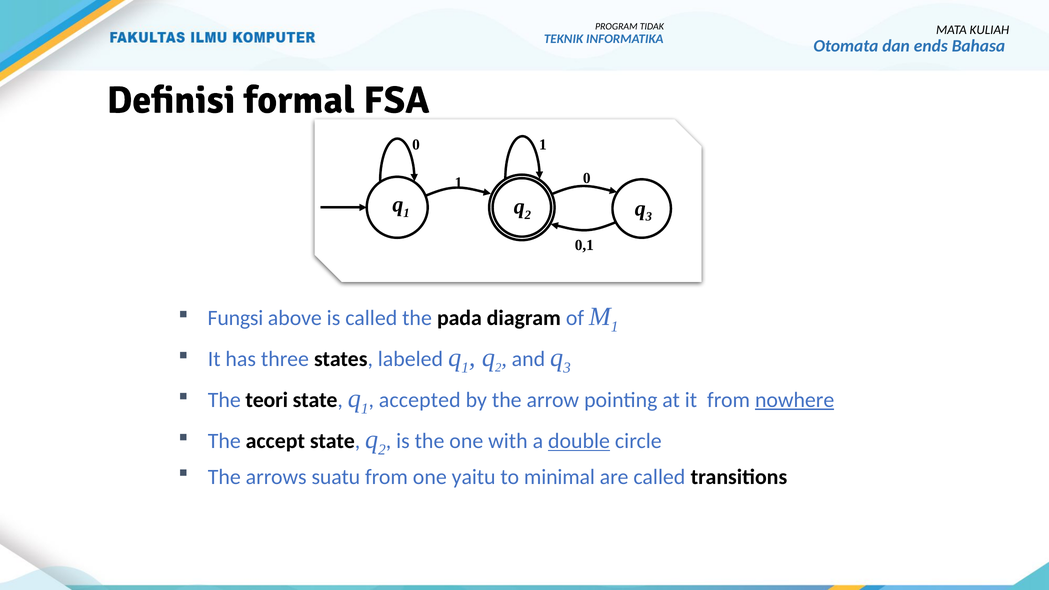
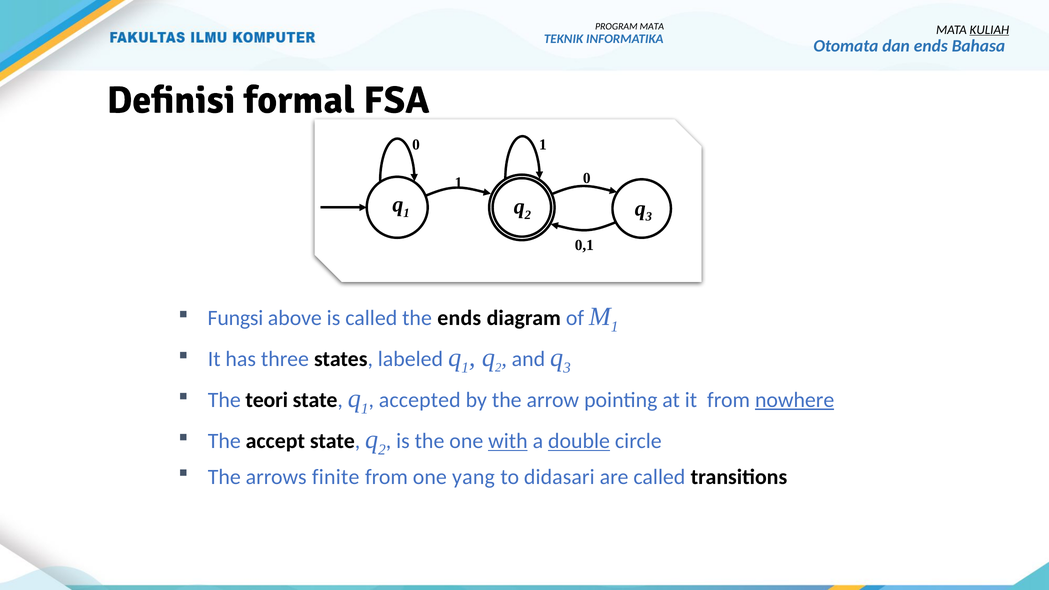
PROGRAM TIDAK: TIDAK -> MATA
KULIAH underline: none -> present
the pada: pada -> ends
with underline: none -> present
suatu: suatu -> finite
yaitu: yaitu -> yang
minimal: minimal -> didasari
